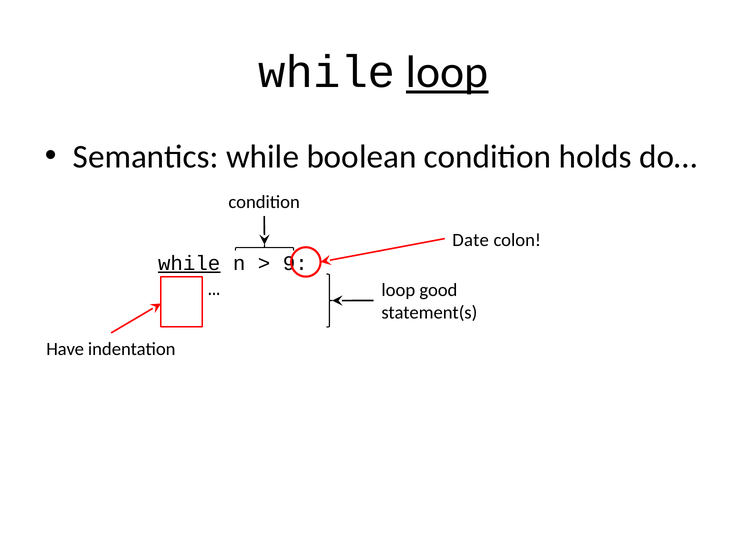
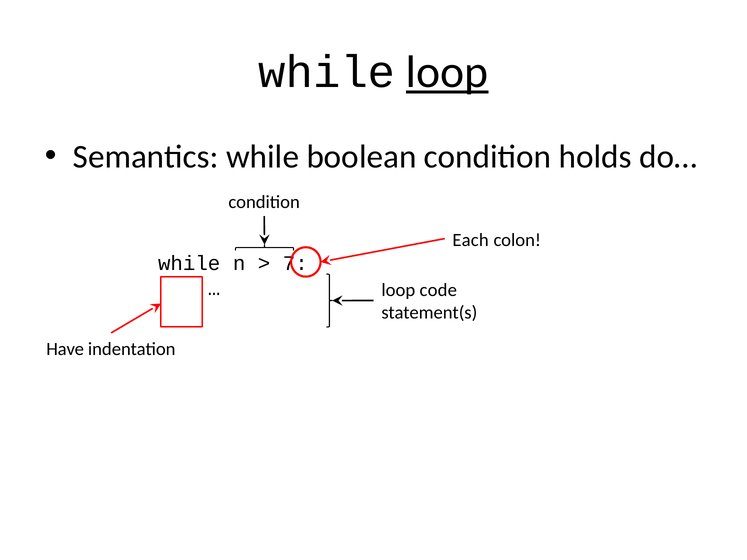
Date: Date -> Each
while at (189, 263) underline: present -> none
9: 9 -> 7
good: good -> code
